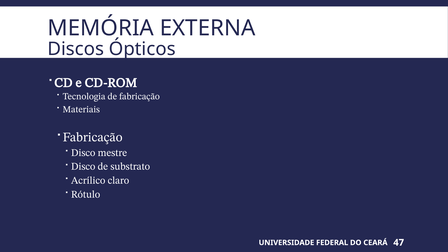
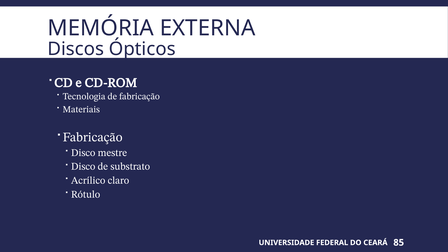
47: 47 -> 85
